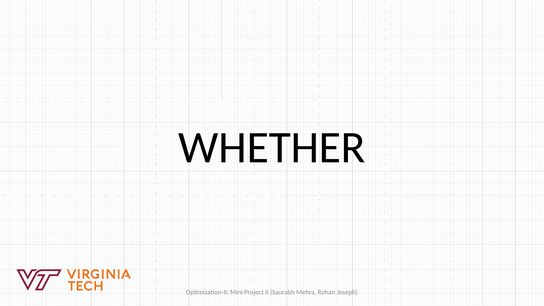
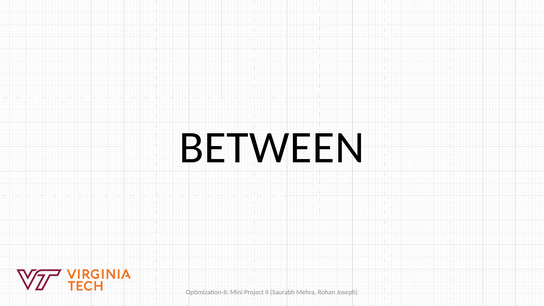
WHETHER: WHETHER -> BETWEEN
